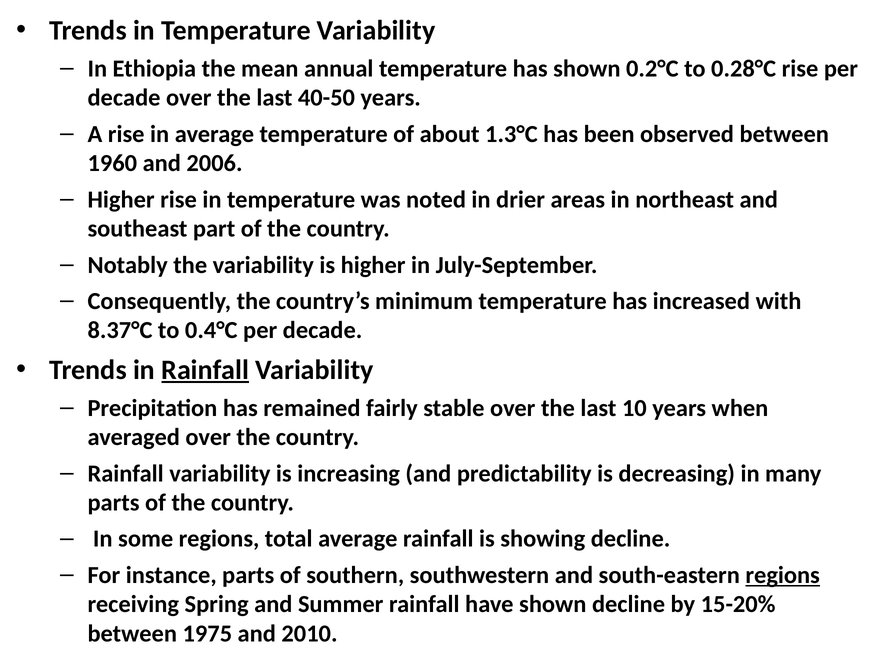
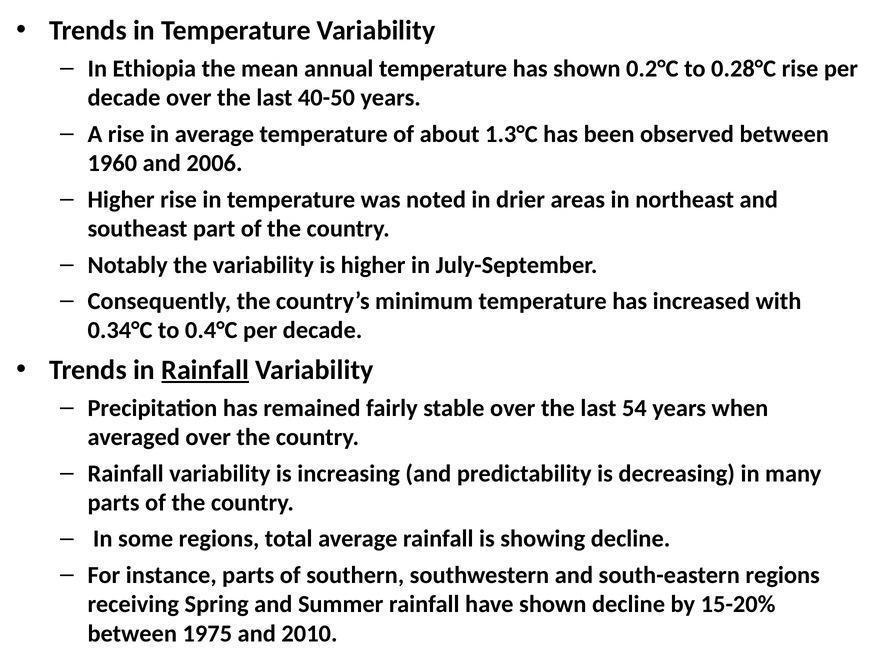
8.37°C: 8.37°C -> 0.34°C
10: 10 -> 54
regions at (783, 575) underline: present -> none
